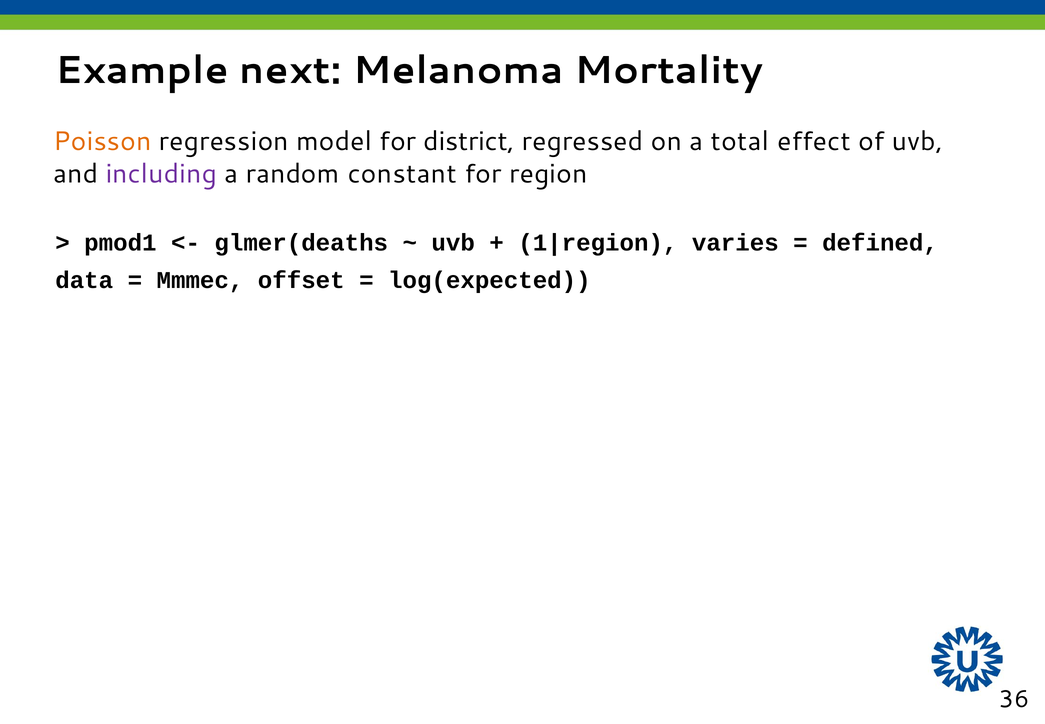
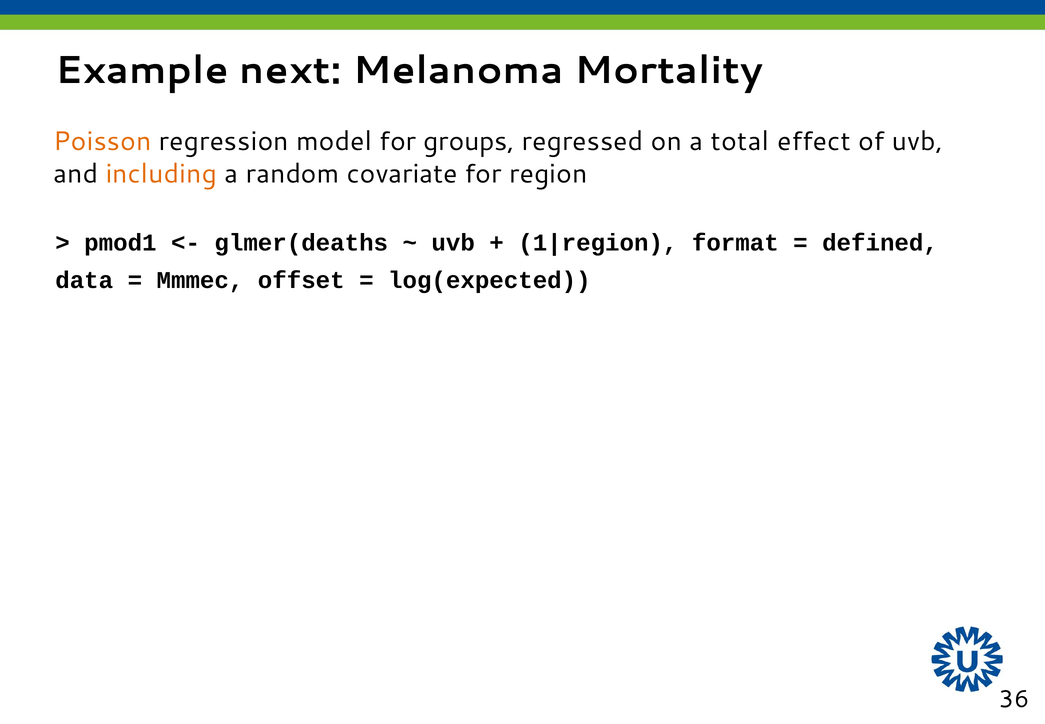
district: district -> groups
including colour: purple -> orange
constant: constant -> covariate
varies: varies -> format
